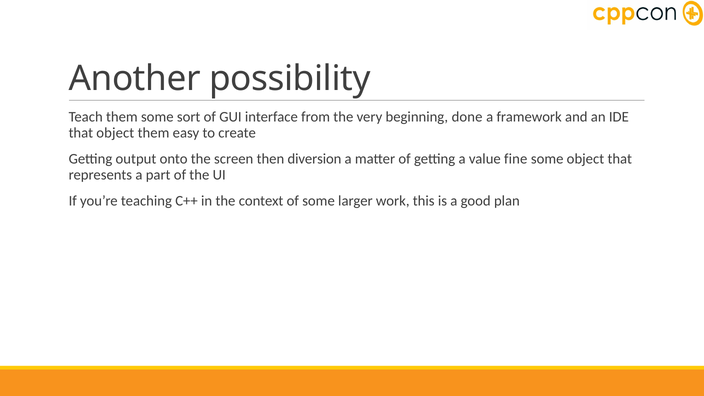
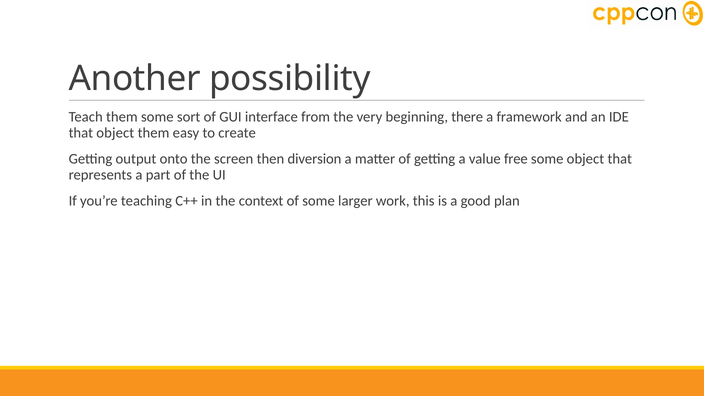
done: done -> there
fine: fine -> free
